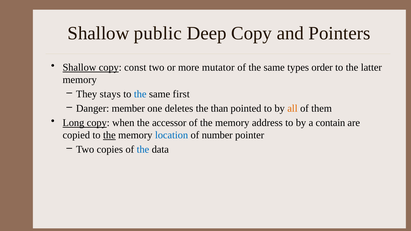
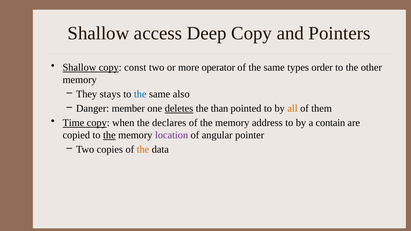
public: public -> access
mutator: mutator -> operator
latter: latter -> other
first: first -> also
deletes underline: none -> present
Long: Long -> Time
accessor: accessor -> declares
location colour: blue -> purple
number: number -> angular
the at (143, 150) colour: blue -> orange
